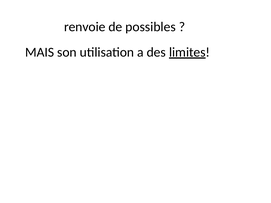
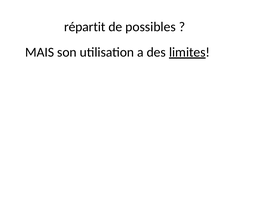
renvoie: renvoie -> répartit
